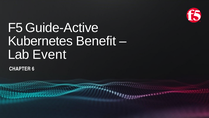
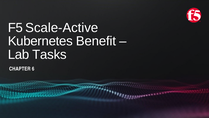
Guide-Active: Guide-Active -> Scale-Active
Event: Event -> Tasks
